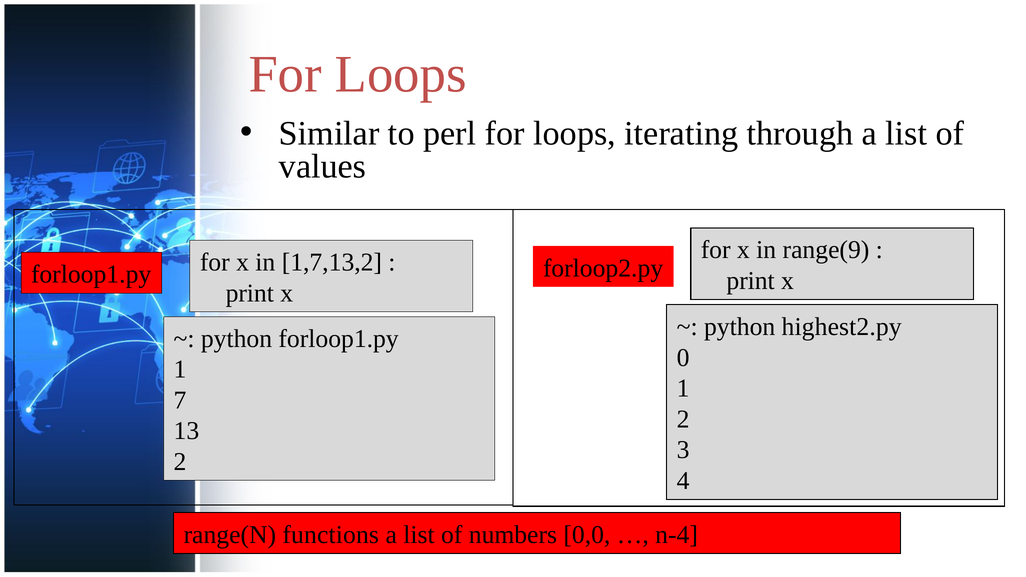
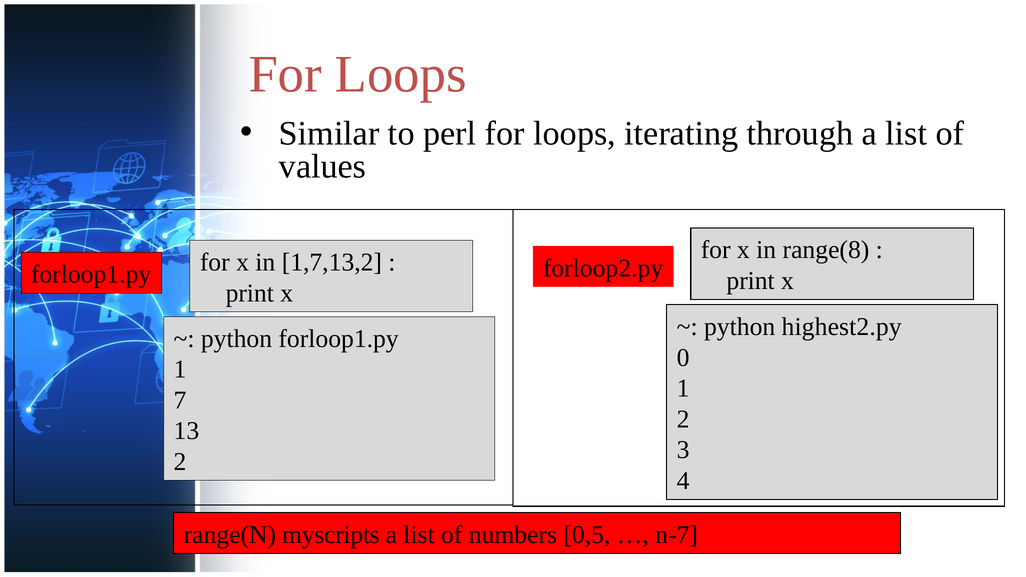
range(9: range(9 -> range(8
functions: functions -> myscripts
0,0: 0,0 -> 0,5
n-4: n-4 -> n-7
